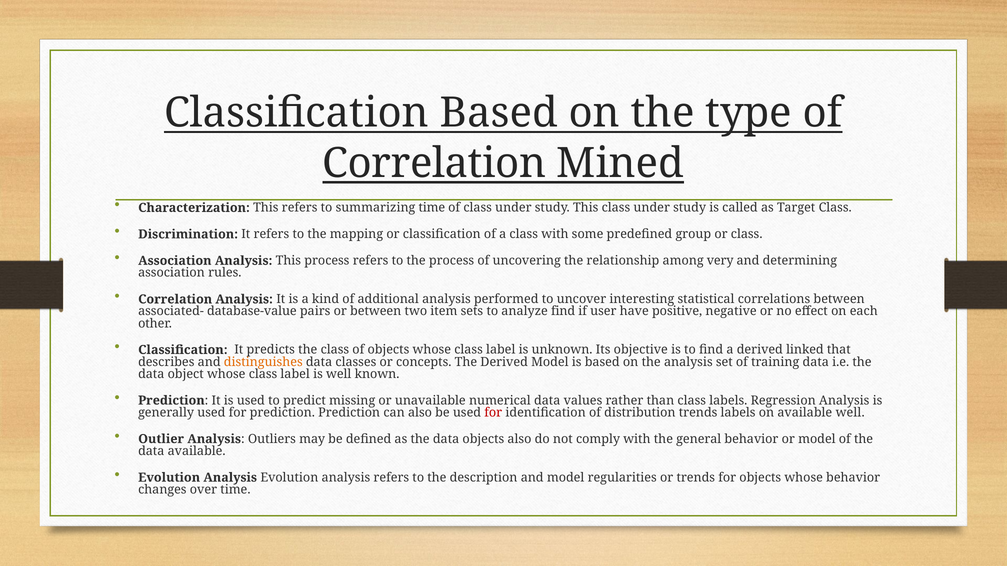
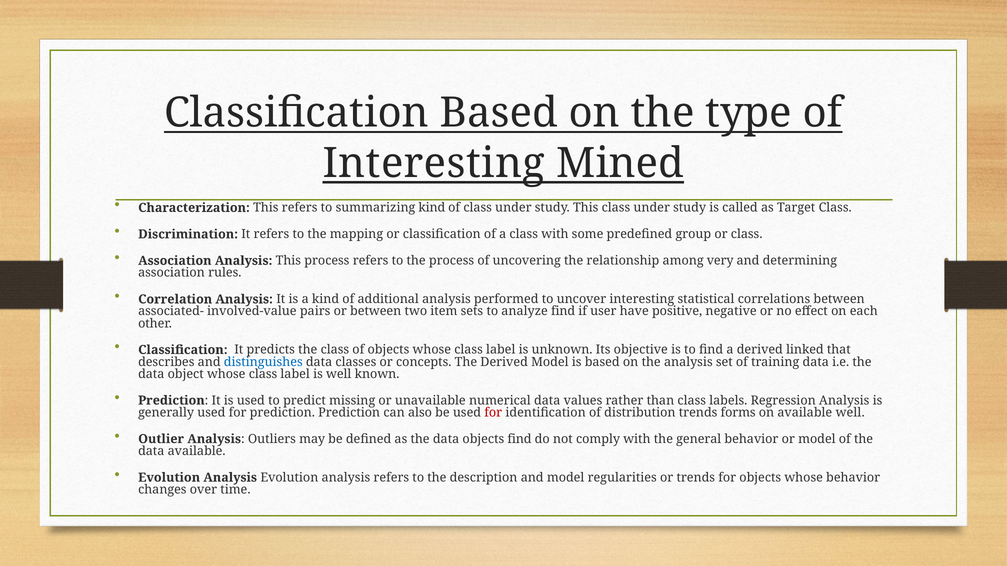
Correlation at (434, 163): Correlation -> Interesting
summarizing time: time -> kind
database-value: database-value -> involved-value
distinguishes colour: orange -> blue
trends labels: labels -> forms
objects also: also -> find
